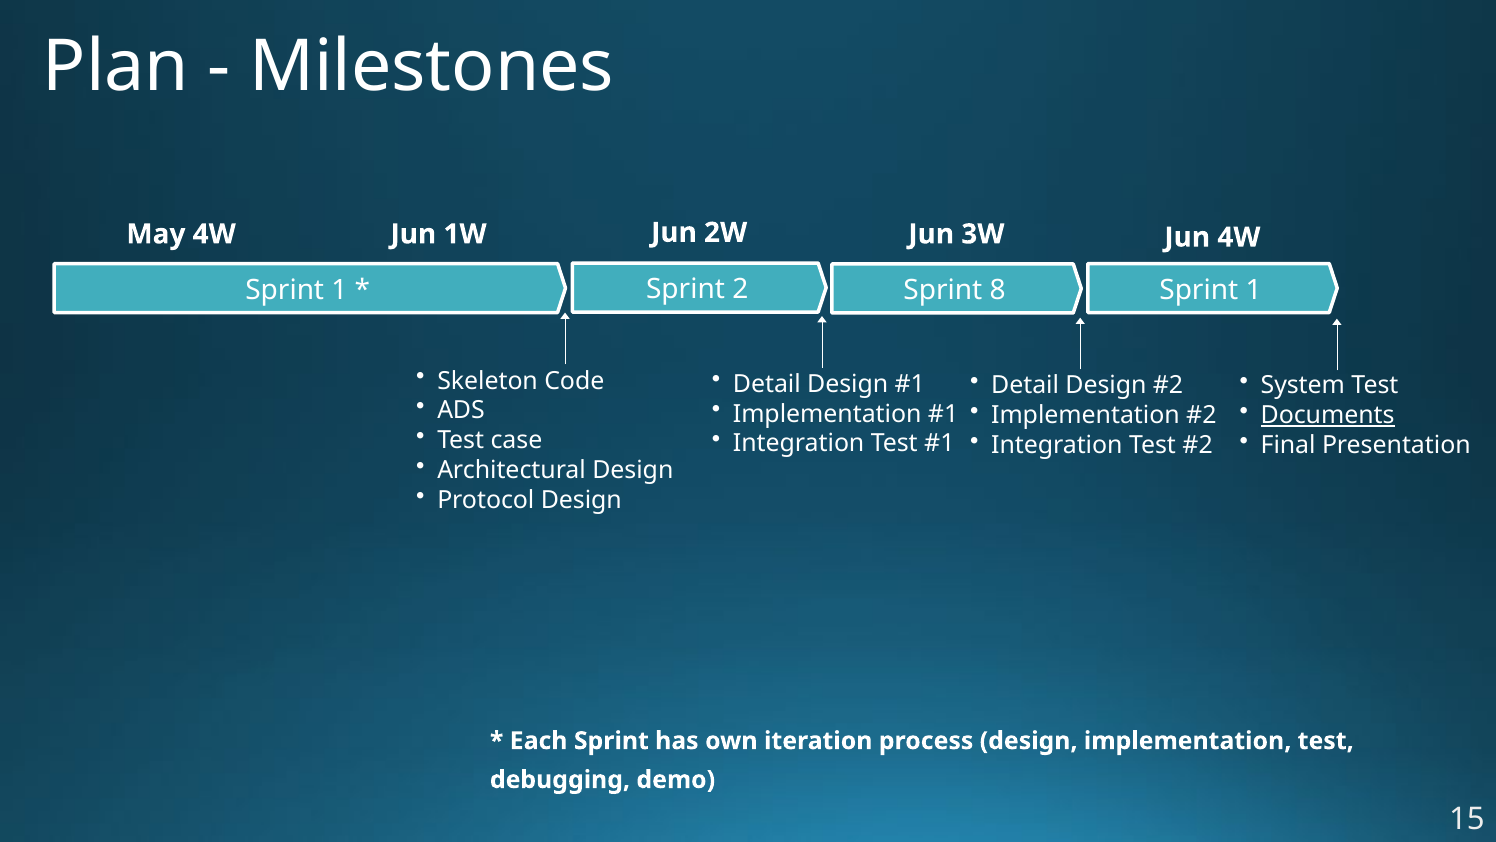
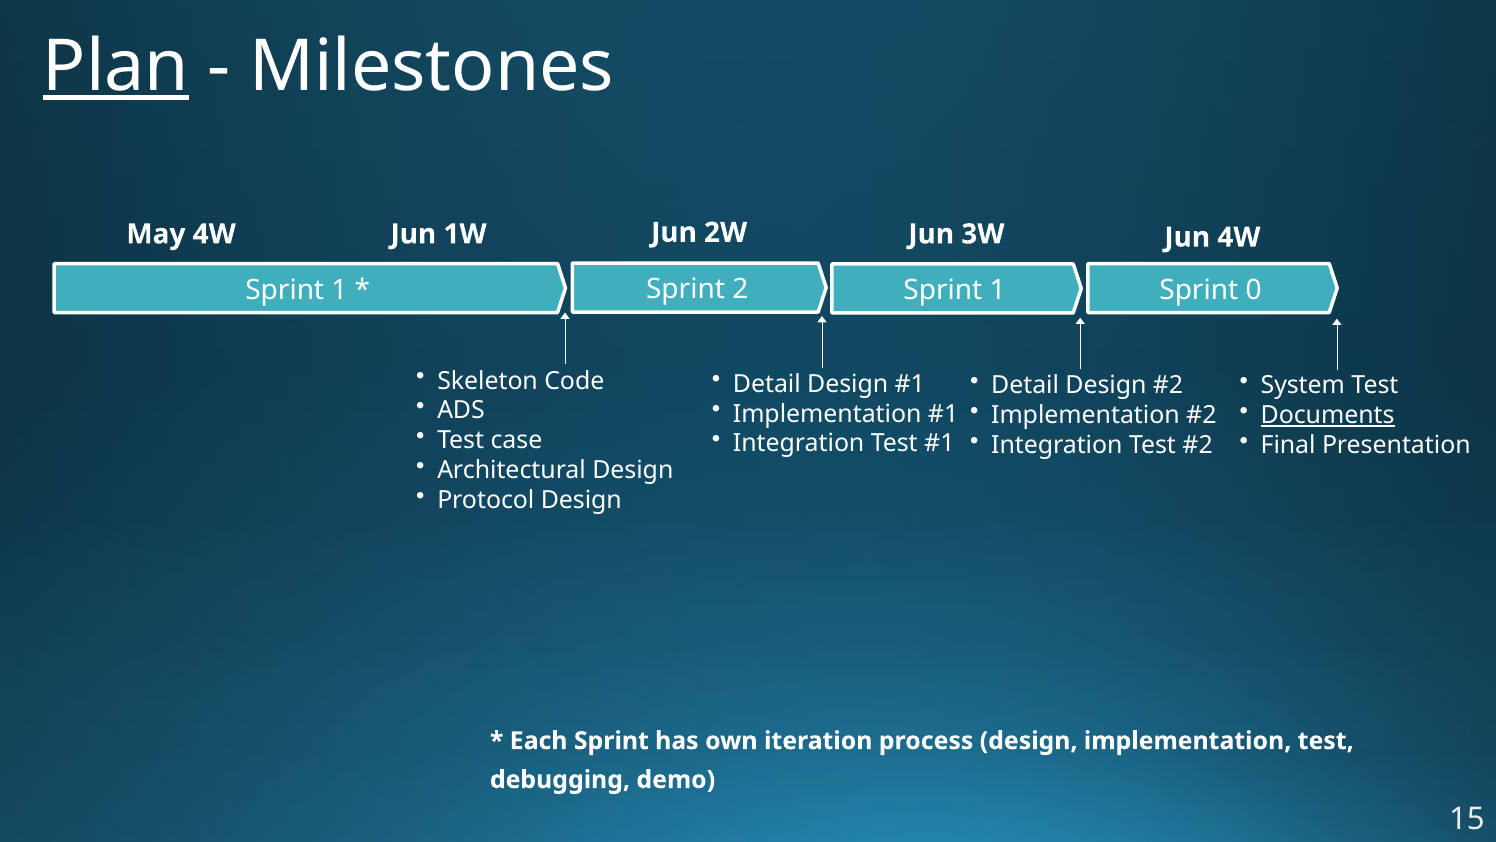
Plan underline: none -> present
1 at (1254, 290): 1 -> 0
8 at (998, 290): 8 -> 1
